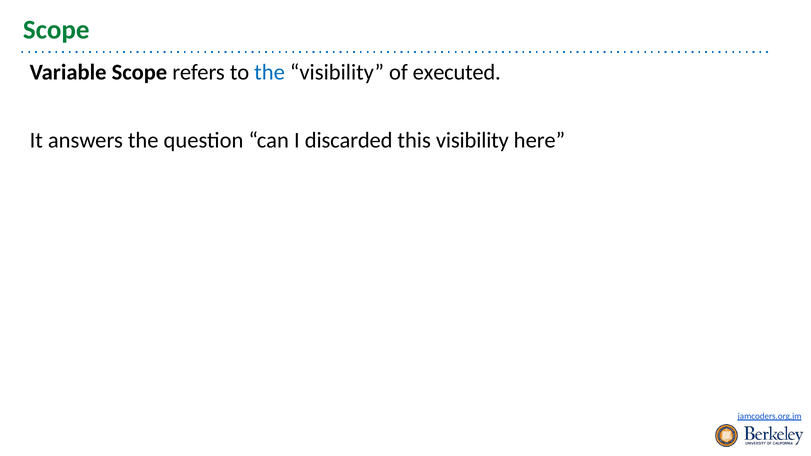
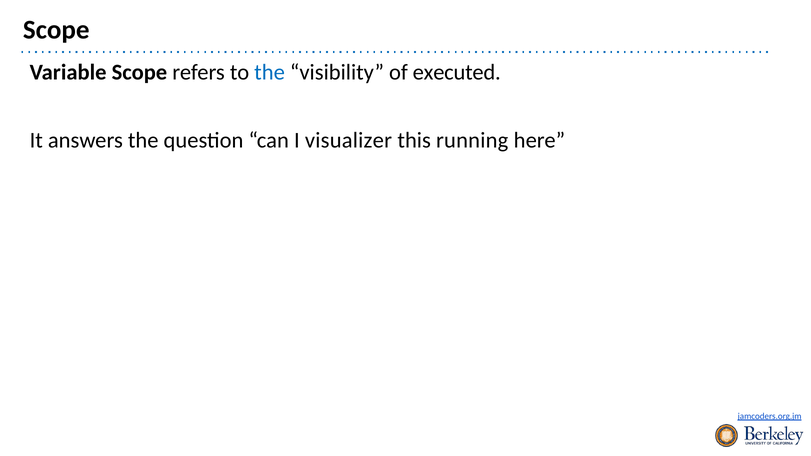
Scope at (56, 30) colour: green -> black
discarded: discarded -> visualizer
this visibility: visibility -> running
